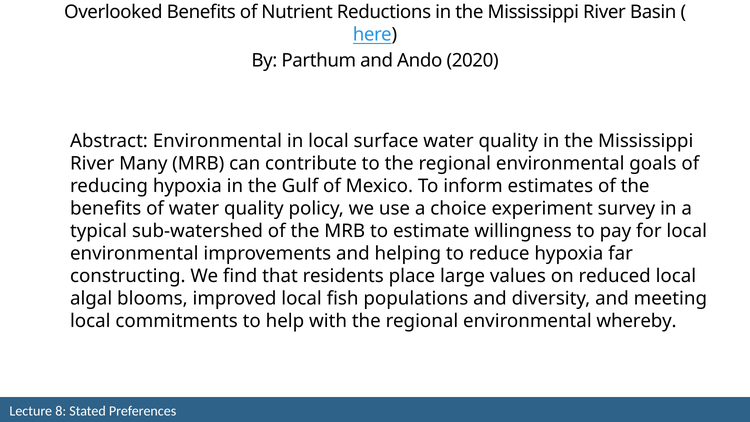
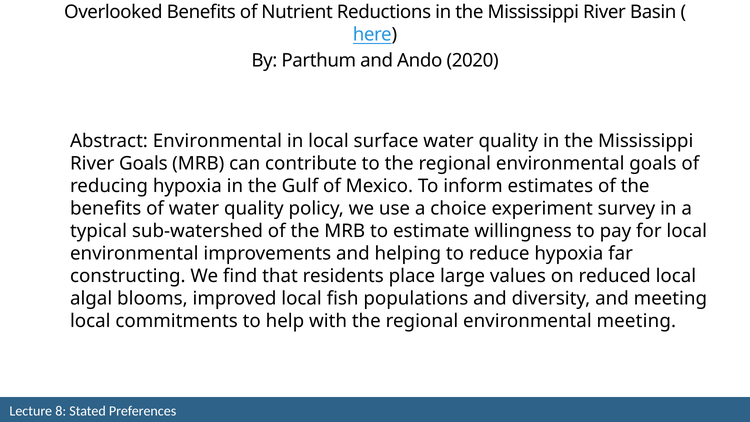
River Many: Many -> Goals
environmental whereby: whereby -> meeting
